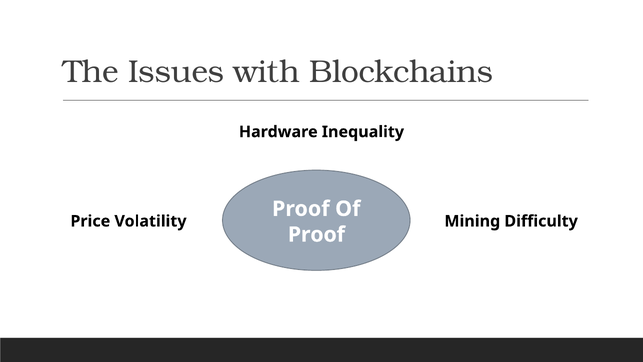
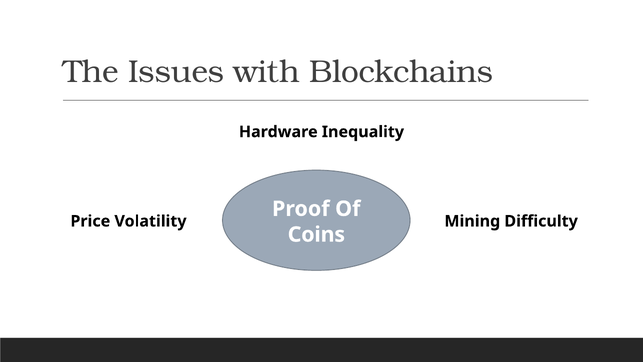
Proof at (316, 234): Proof -> Coins
